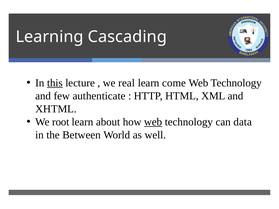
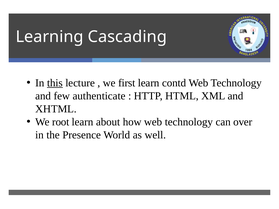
real: real -> first
come: come -> contd
web at (153, 122) underline: present -> none
data: data -> over
Between: Between -> Presence
